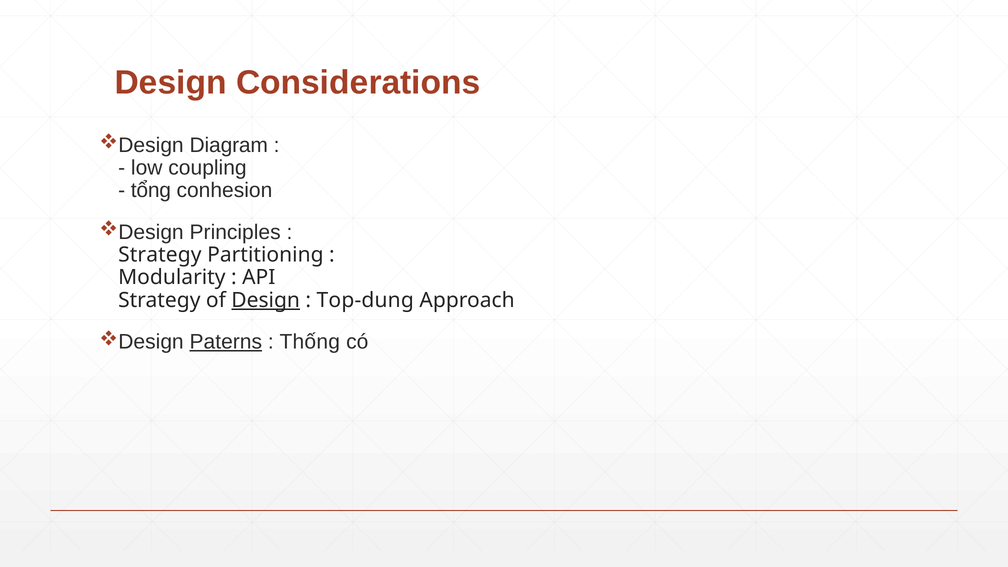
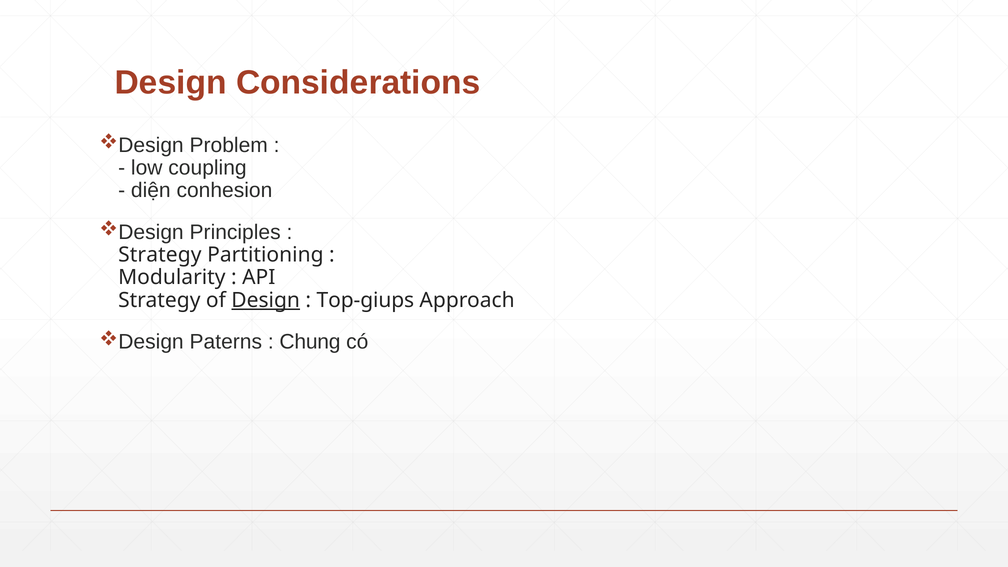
Diagram: Diagram -> Problem
tổng: tổng -> diện
Top-dung: Top-dung -> Top-giups
Paterns underline: present -> none
Thống: Thống -> Chung
